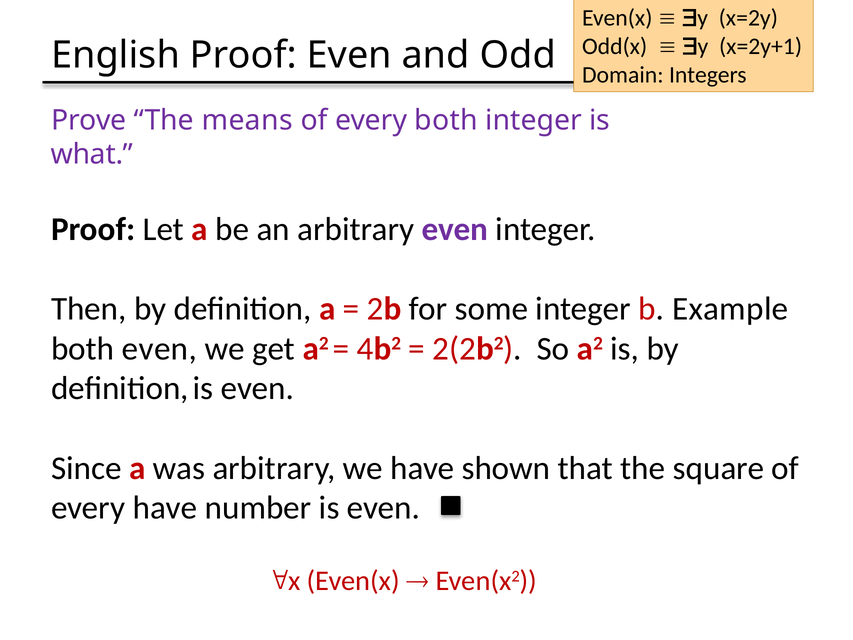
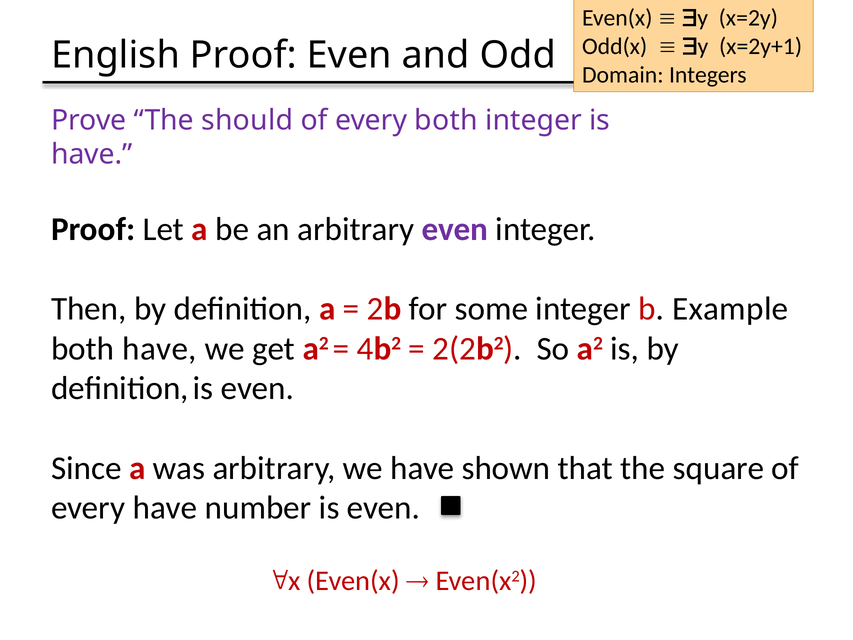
means: means -> should
what at (92, 154): what -> have
both even: even -> have
